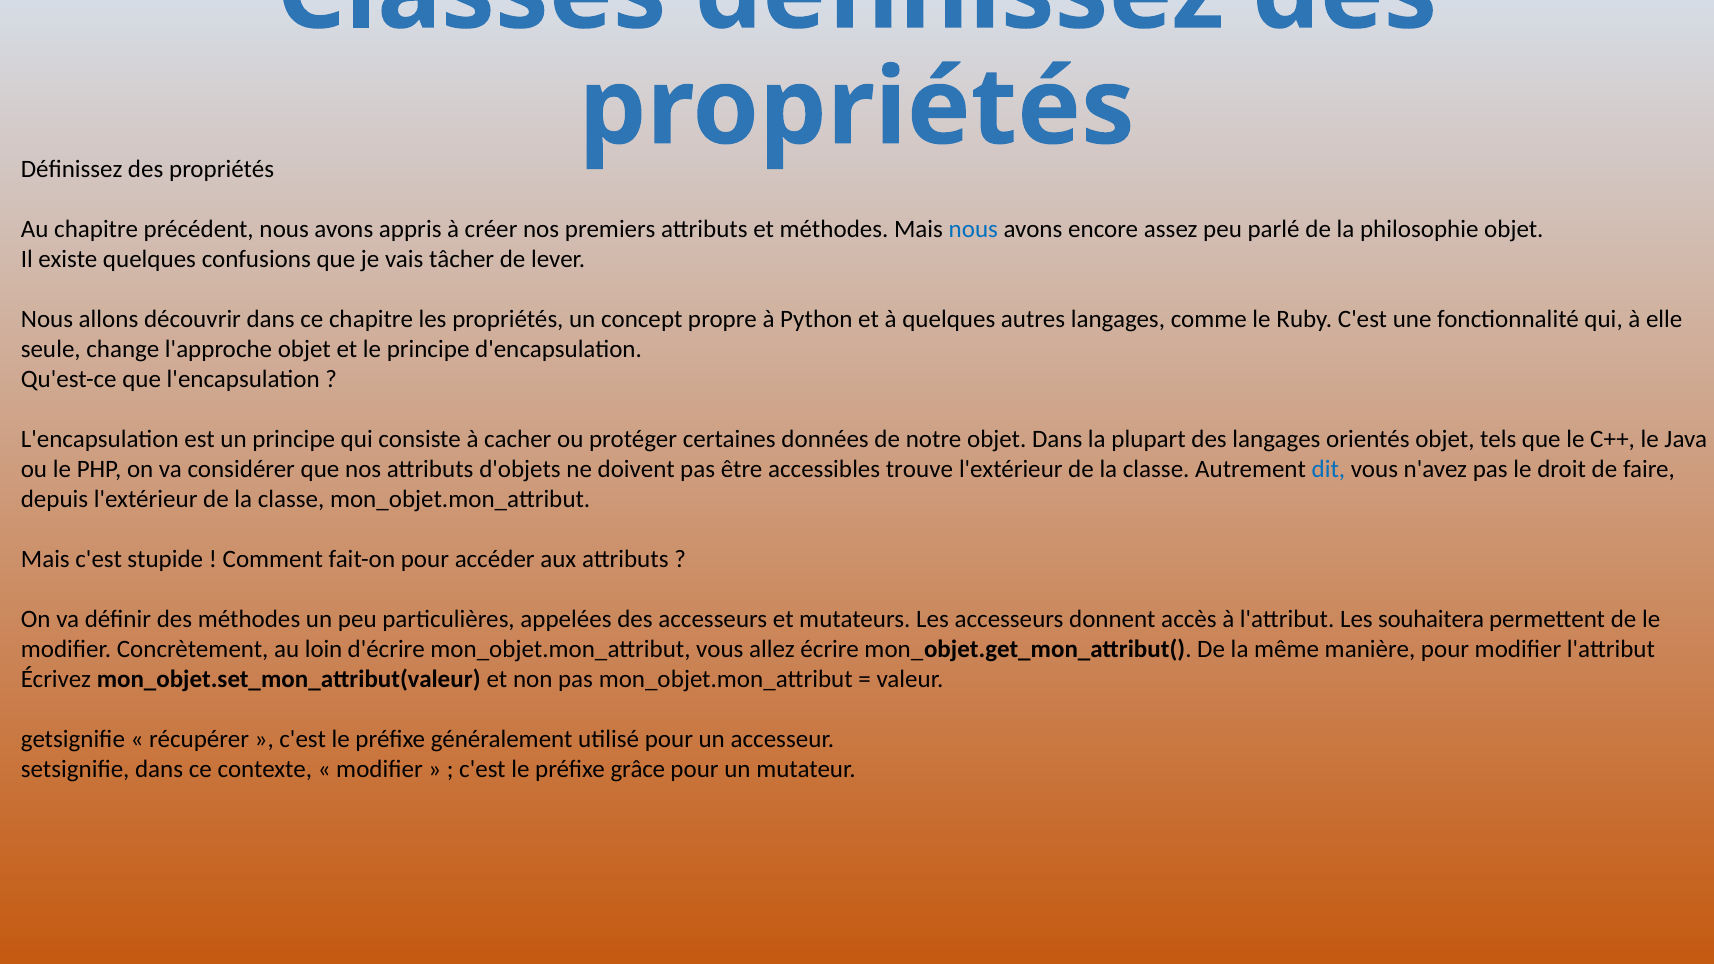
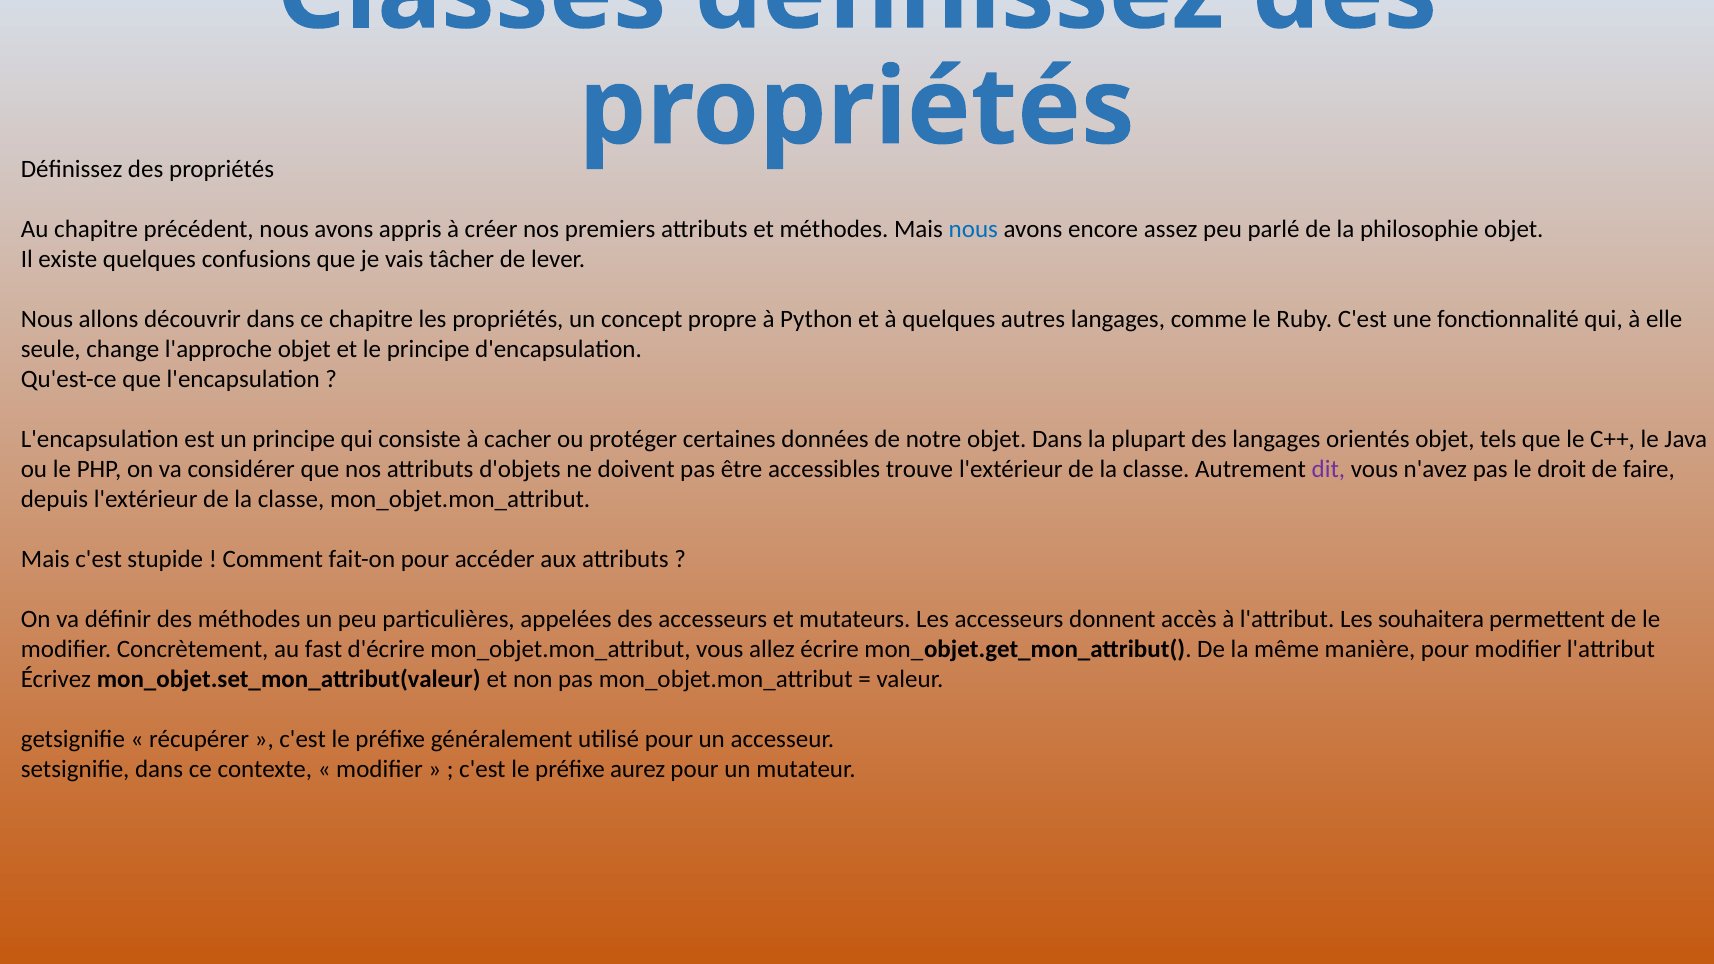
dit colour: blue -> purple
loin: loin -> fast
grâce: grâce -> aurez
